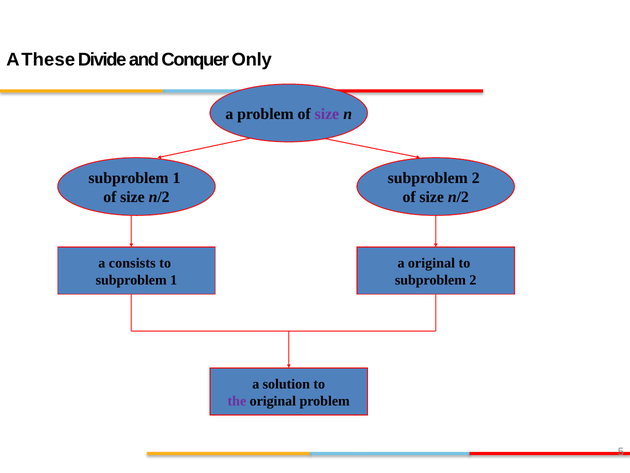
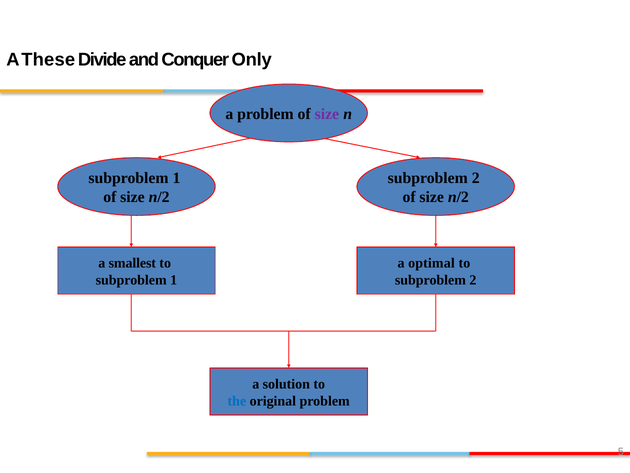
consists: consists -> smallest
a original: original -> optimal
the colour: purple -> blue
